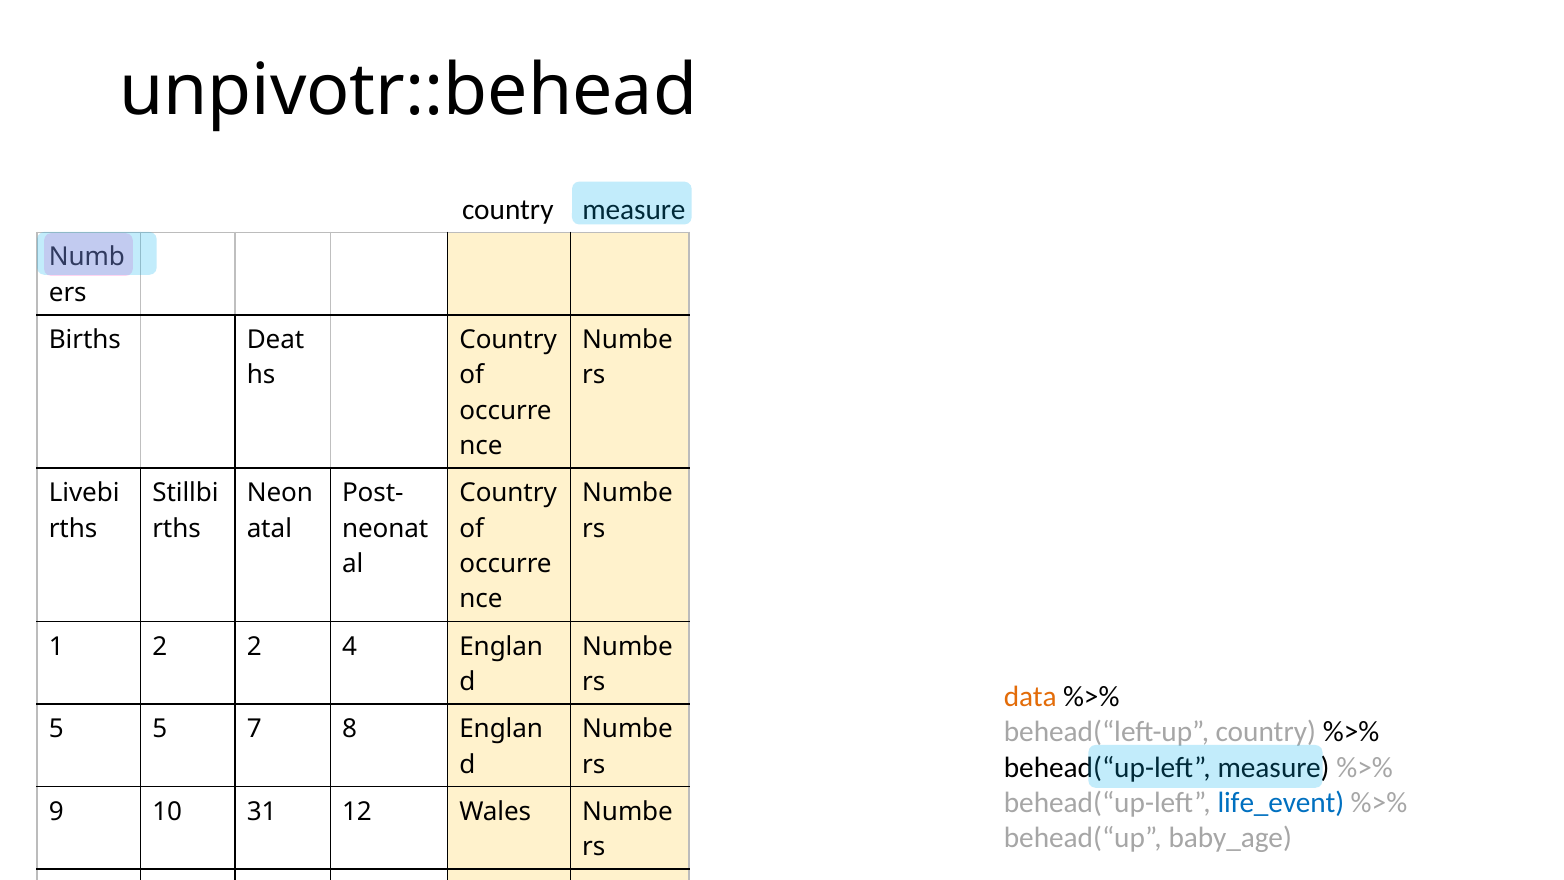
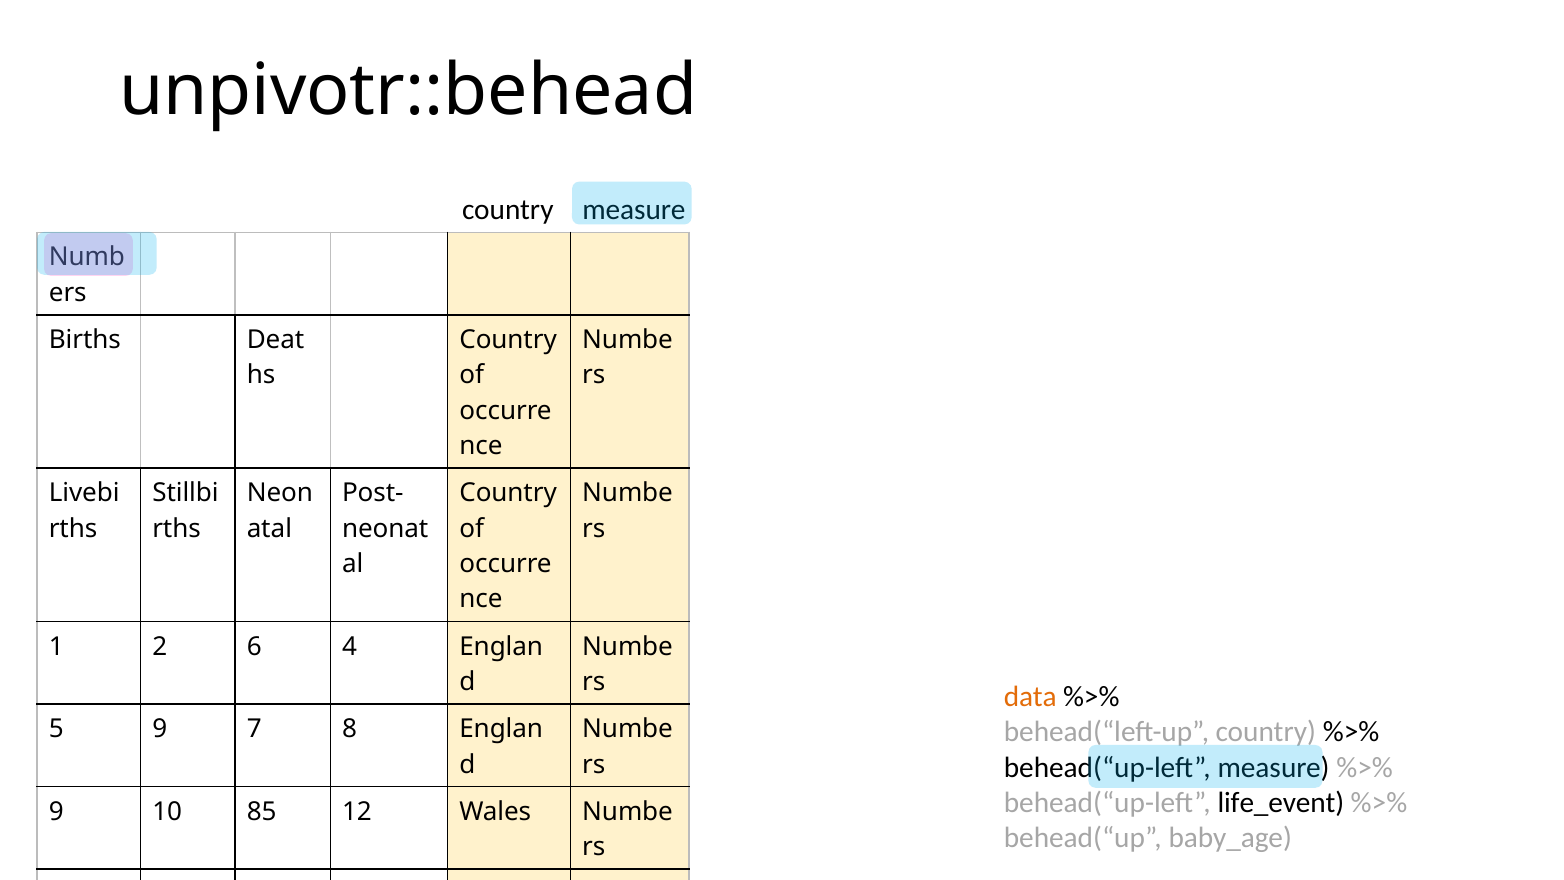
2 2: 2 -> 6
5 5: 5 -> 9
life_event colour: blue -> black
31: 31 -> 85
